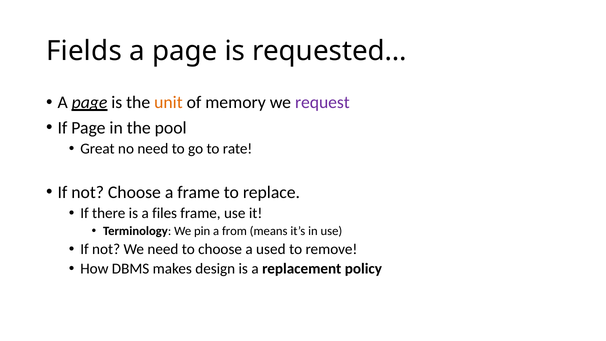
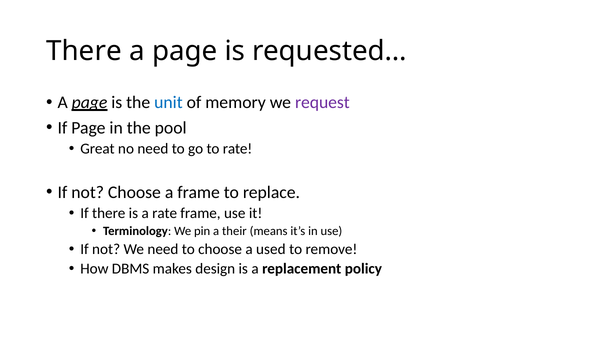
Fields at (84, 51): Fields -> There
unit colour: orange -> blue
a files: files -> rate
from: from -> their
